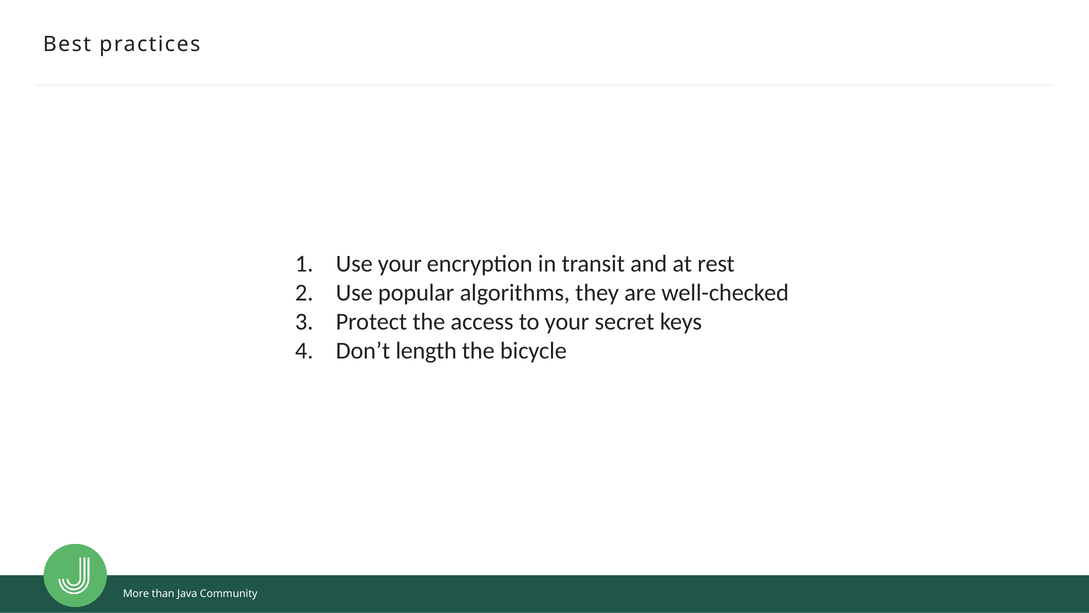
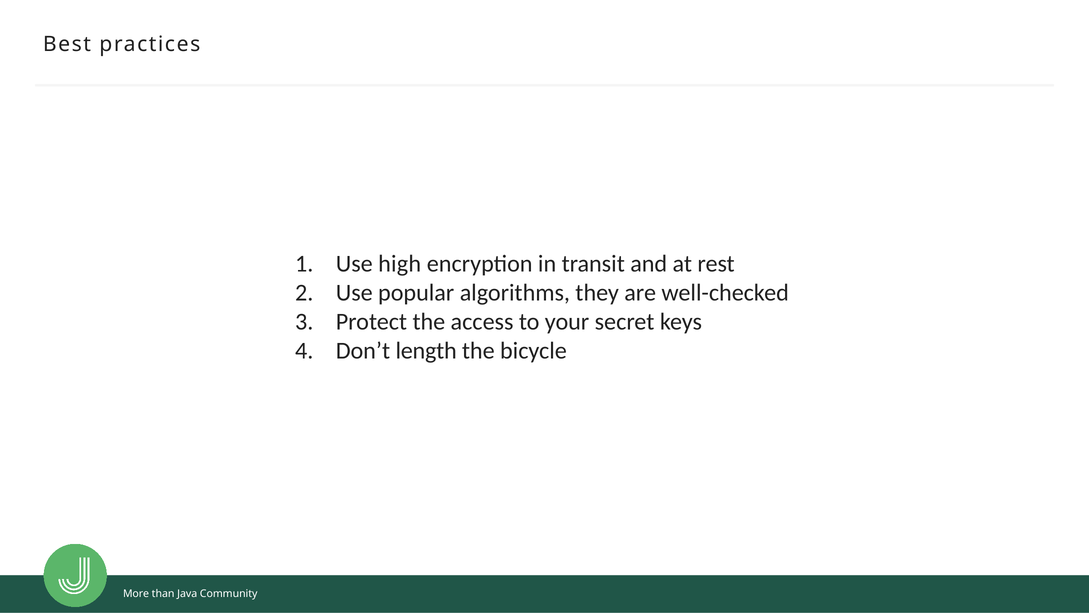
Use your: your -> high
